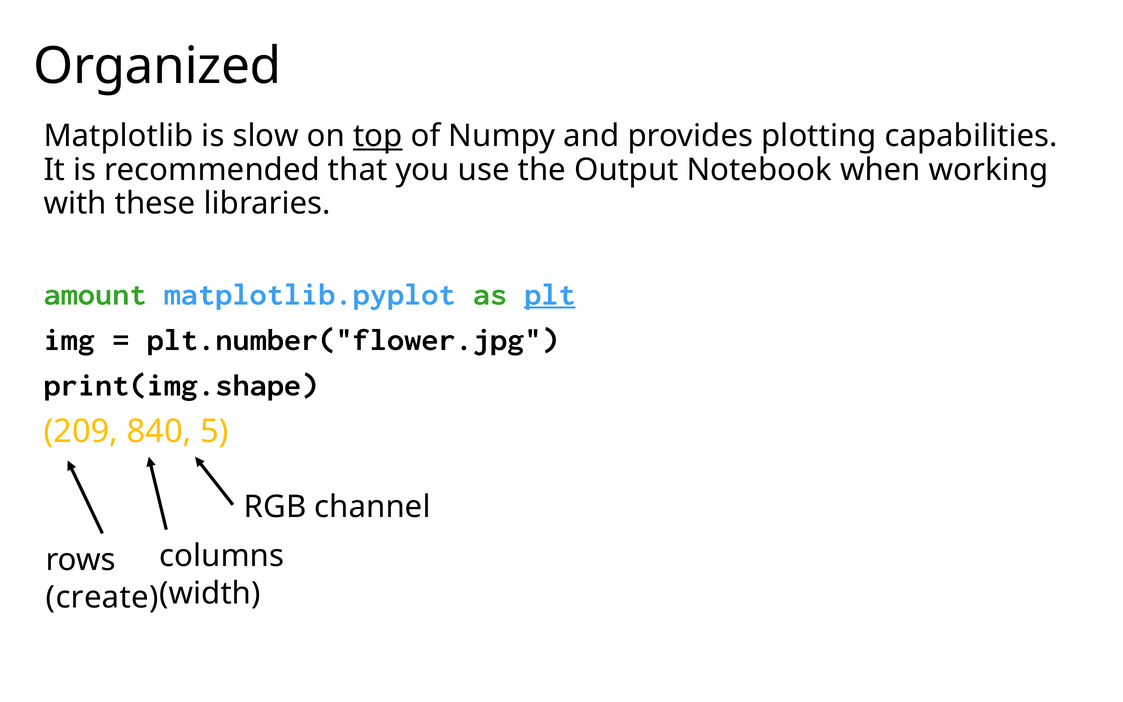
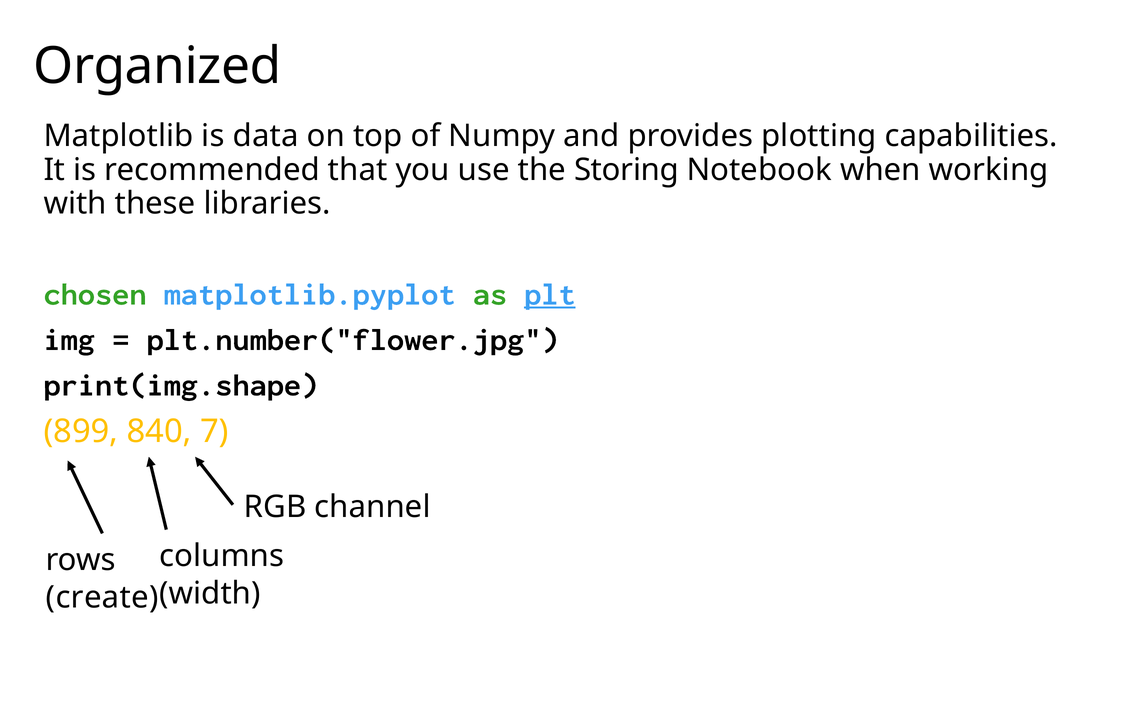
slow: slow -> data
top underline: present -> none
Output: Output -> Storing
amount: amount -> chosen
209: 209 -> 899
5: 5 -> 7
